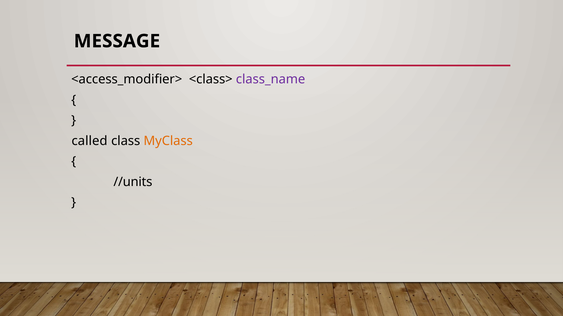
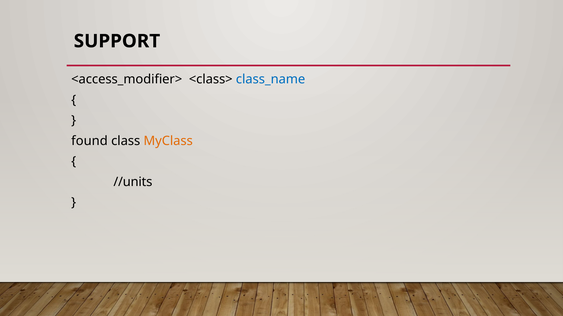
MESSAGE: MESSAGE -> SUPPORT
class_name colour: purple -> blue
called: called -> found
